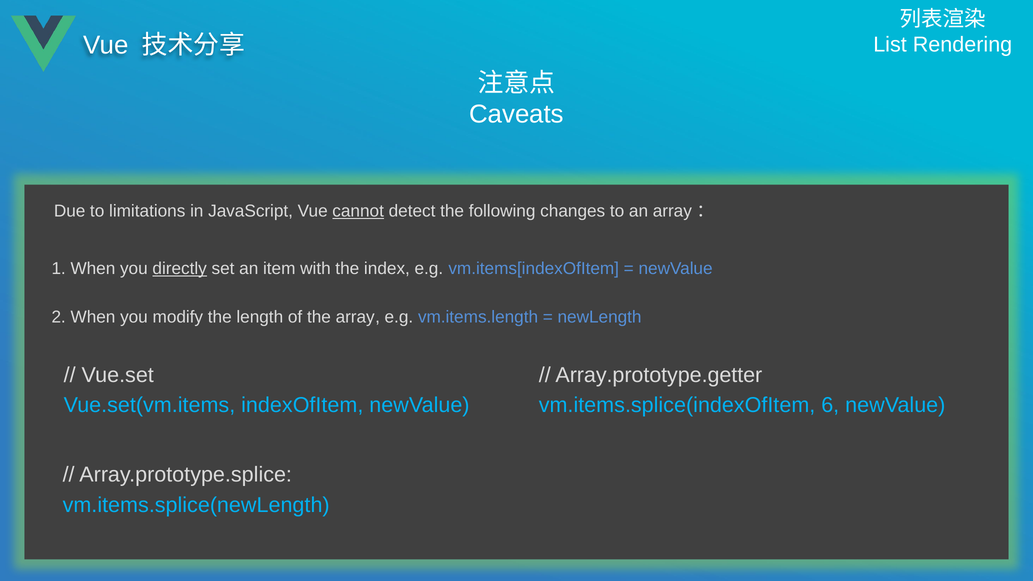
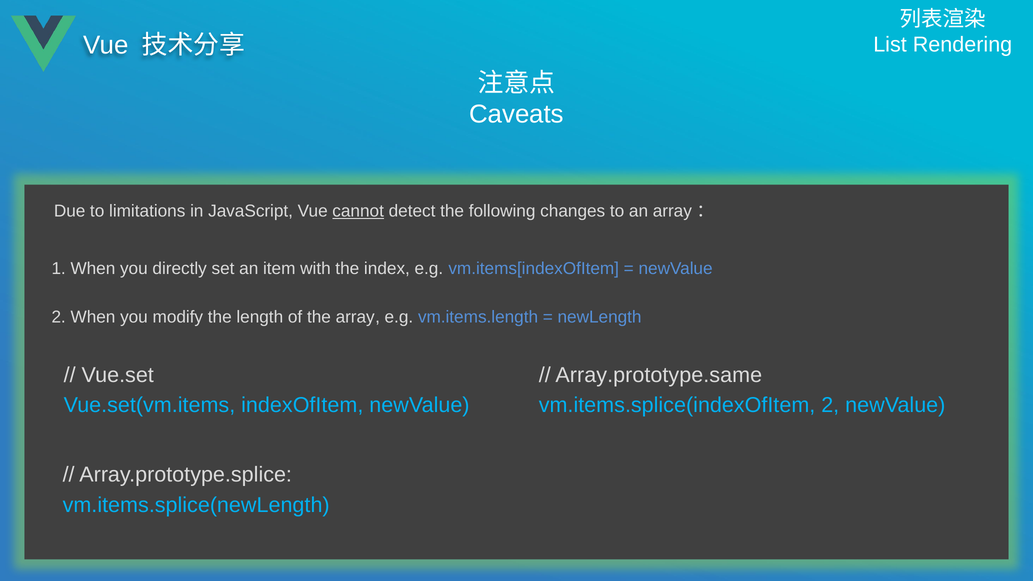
directly underline: present -> none
Array.prototype.getter: Array.prototype.getter -> Array.prototype.same
vm.items.splice(indexOfItem 6: 6 -> 2
